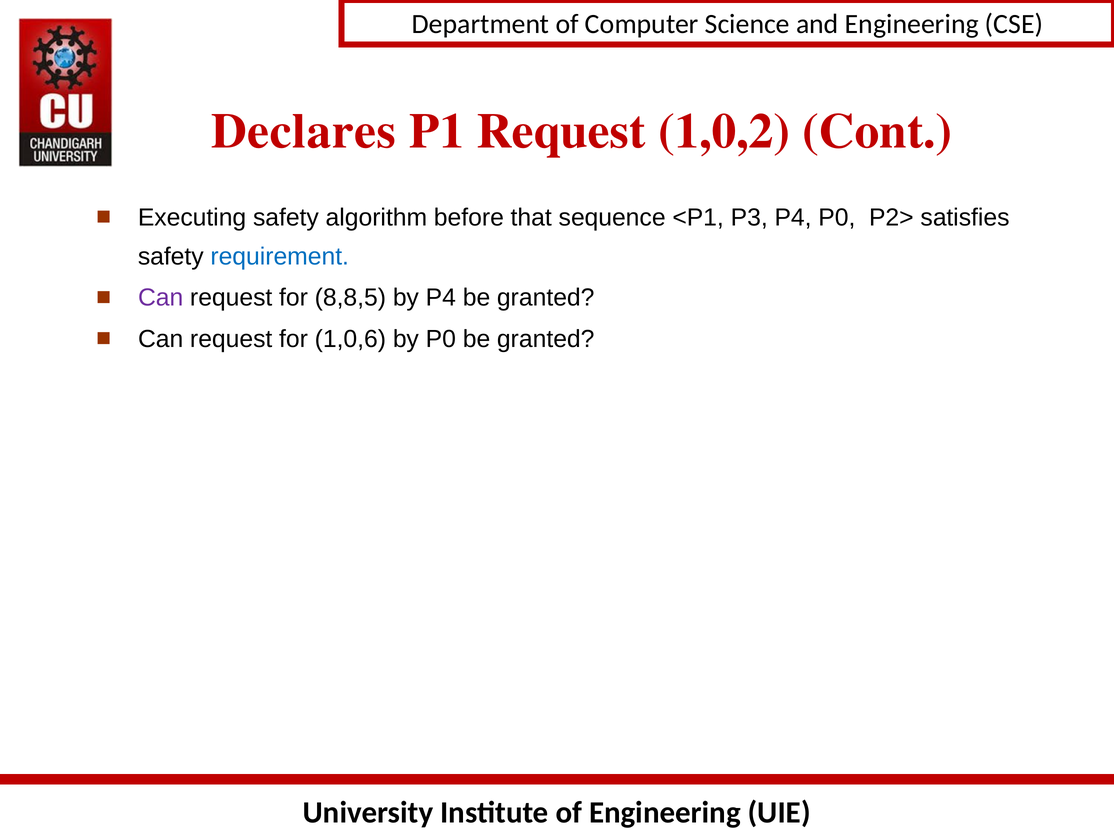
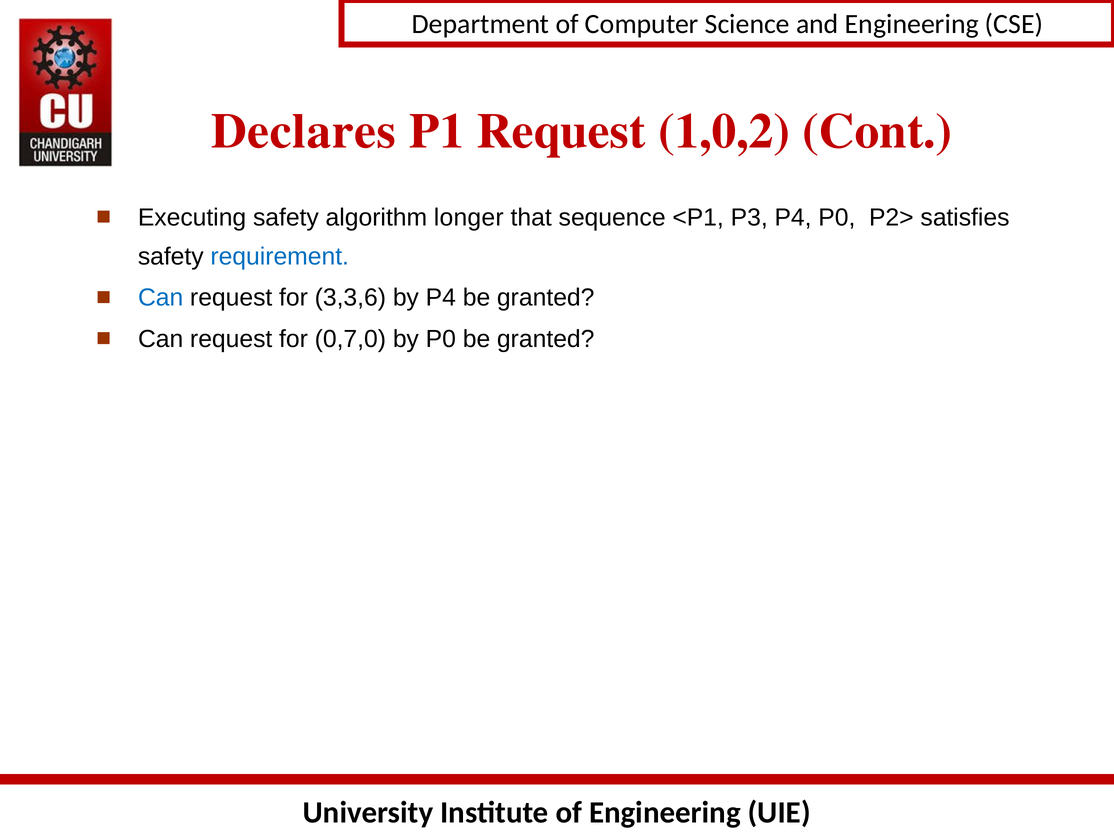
before: before -> longer
Can at (161, 298) colour: purple -> blue
8,8,5: 8,8,5 -> 3,3,6
1,0,6: 1,0,6 -> 0,7,0
